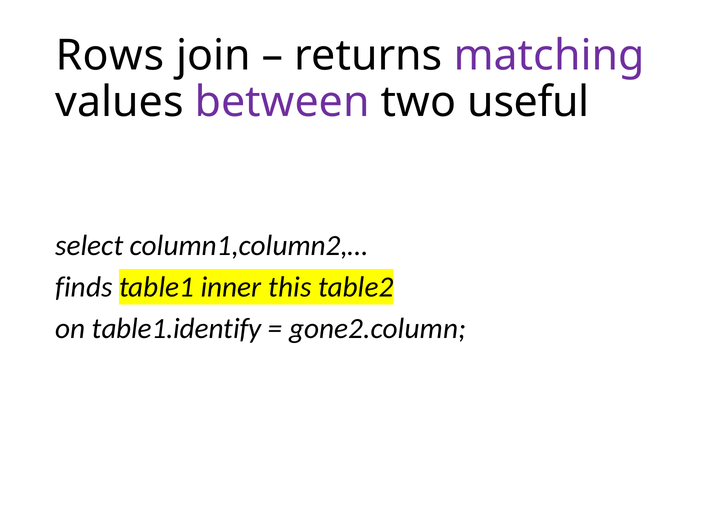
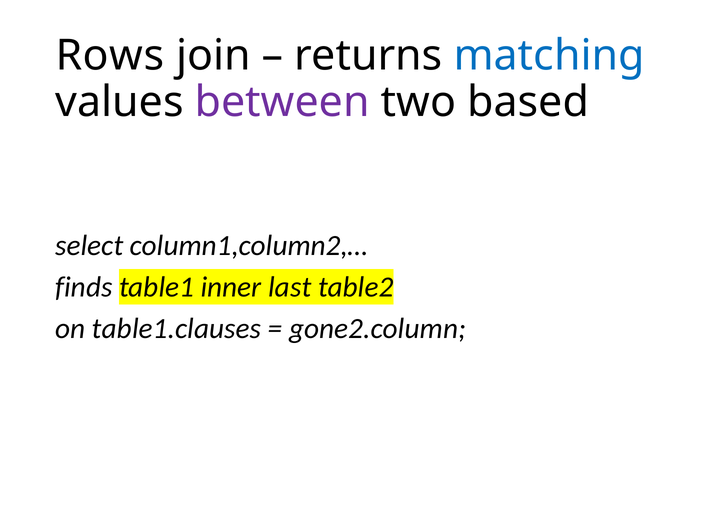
matching colour: purple -> blue
useful: useful -> based
this: this -> last
table1.identify: table1.identify -> table1.clauses
